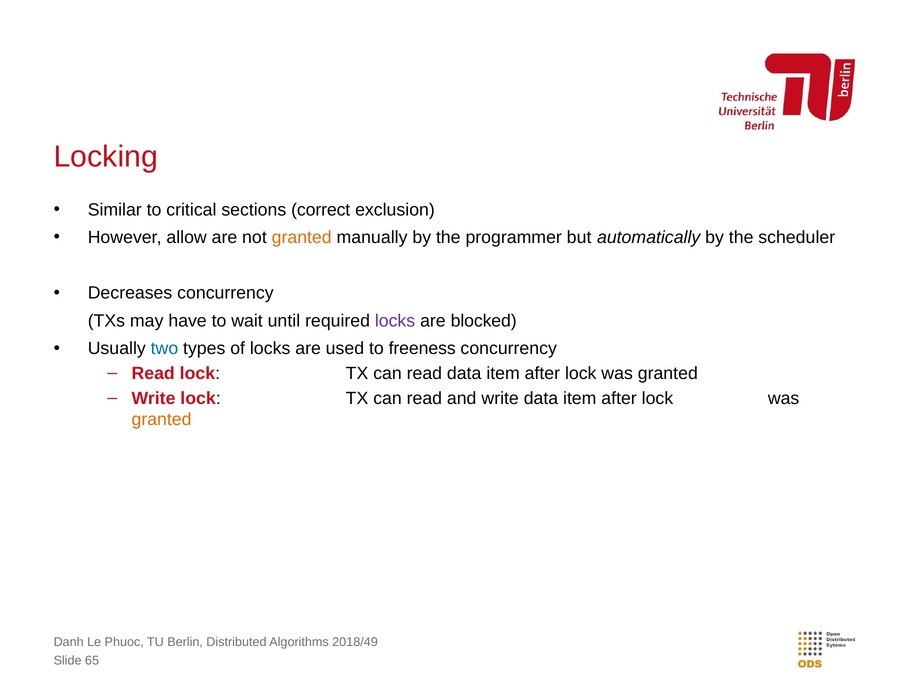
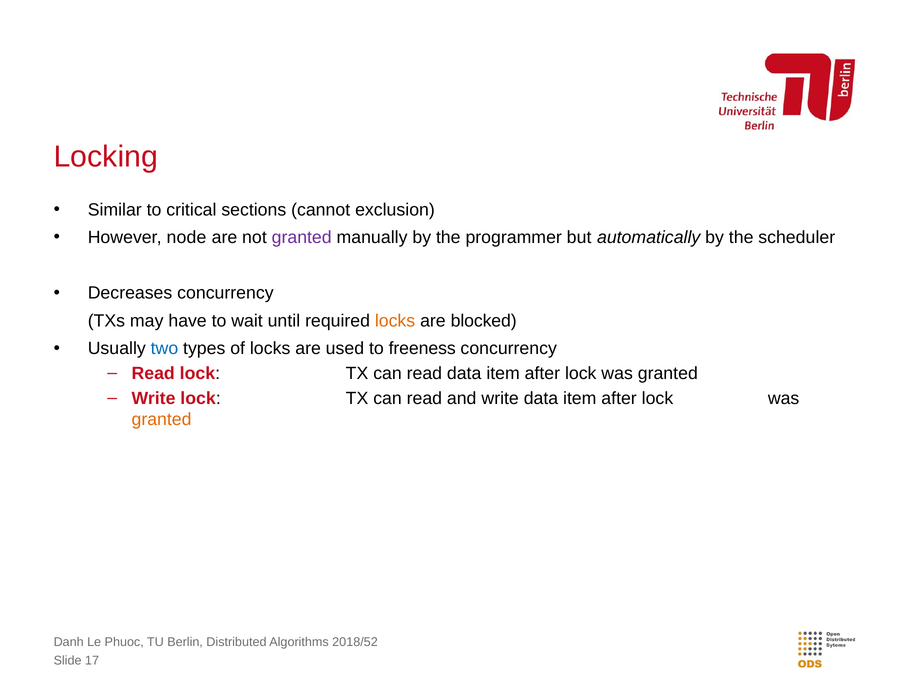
correct: correct -> cannot
allow: allow -> node
granted at (302, 237) colour: orange -> purple
locks at (395, 321) colour: purple -> orange
2018/49: 2018/49 -> 2018/52
65: 65 -> 17
